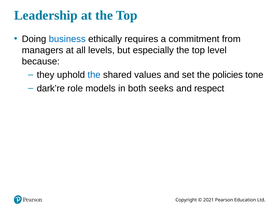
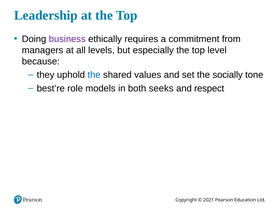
business colour: blue -> purple
policies: policies -> socially
dark’re: dark’re -> best’re
